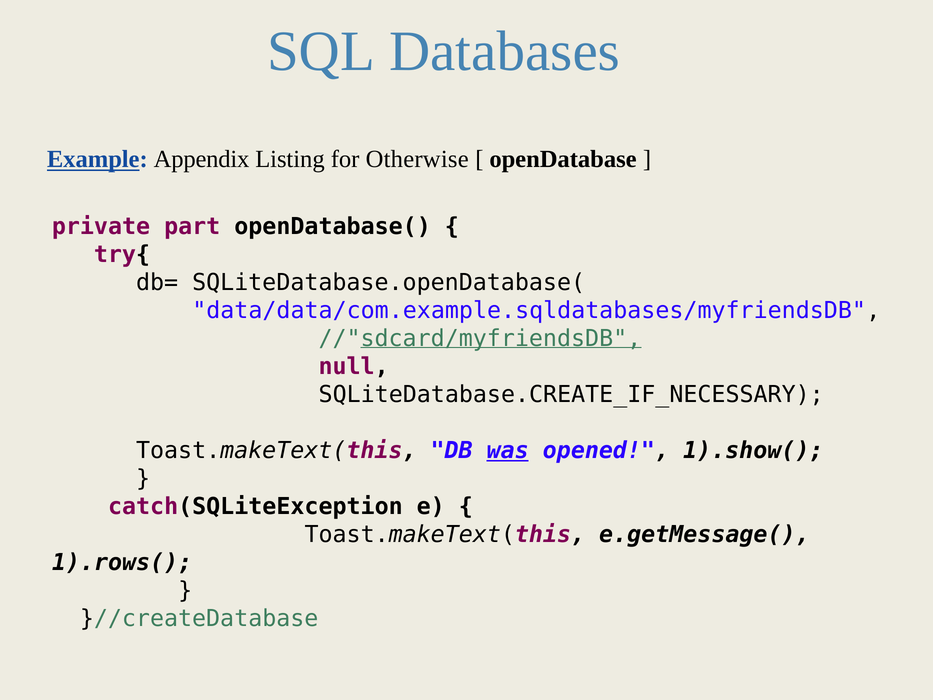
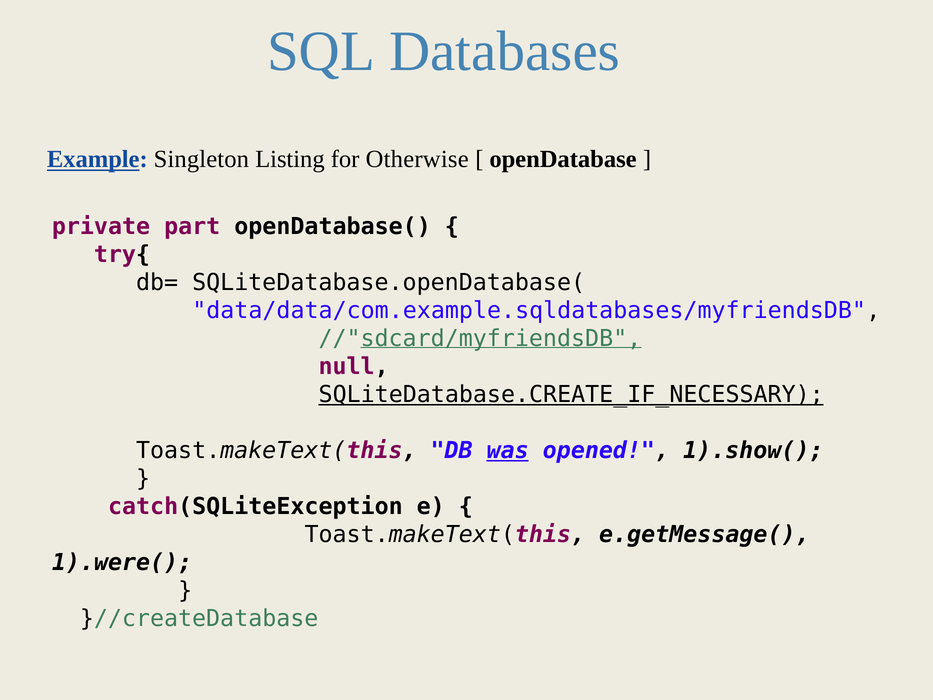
Appendix: Appendix -> Singleton
SQLiteDatabase.CREATE_IF_NECESSARY underline: none -> present
1).rows(: 1).rows( -> 1).were(
